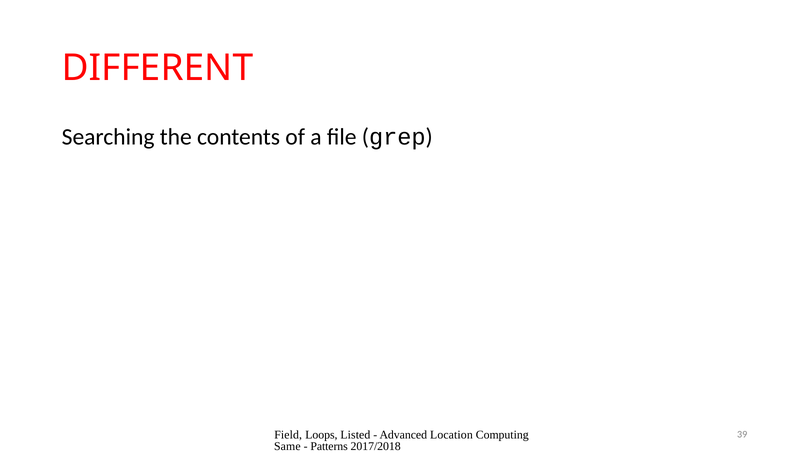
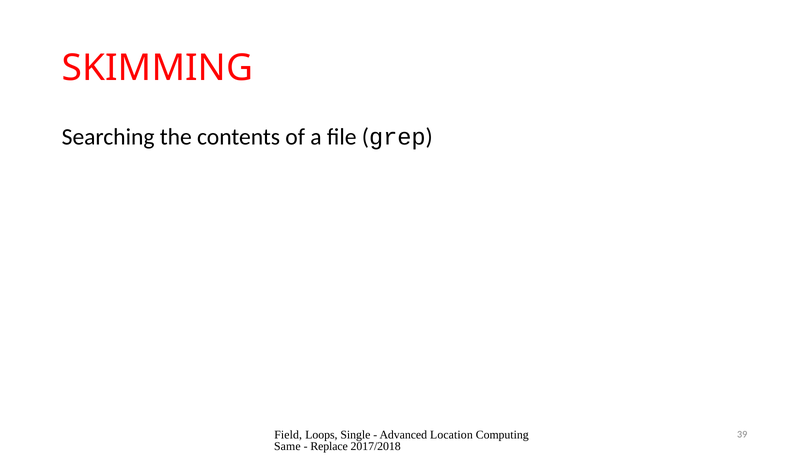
DIFFERENT: DIFFERENT -> SKIMMING
Listed: Listed -> Single
Patterns: Patterns -> Replace
